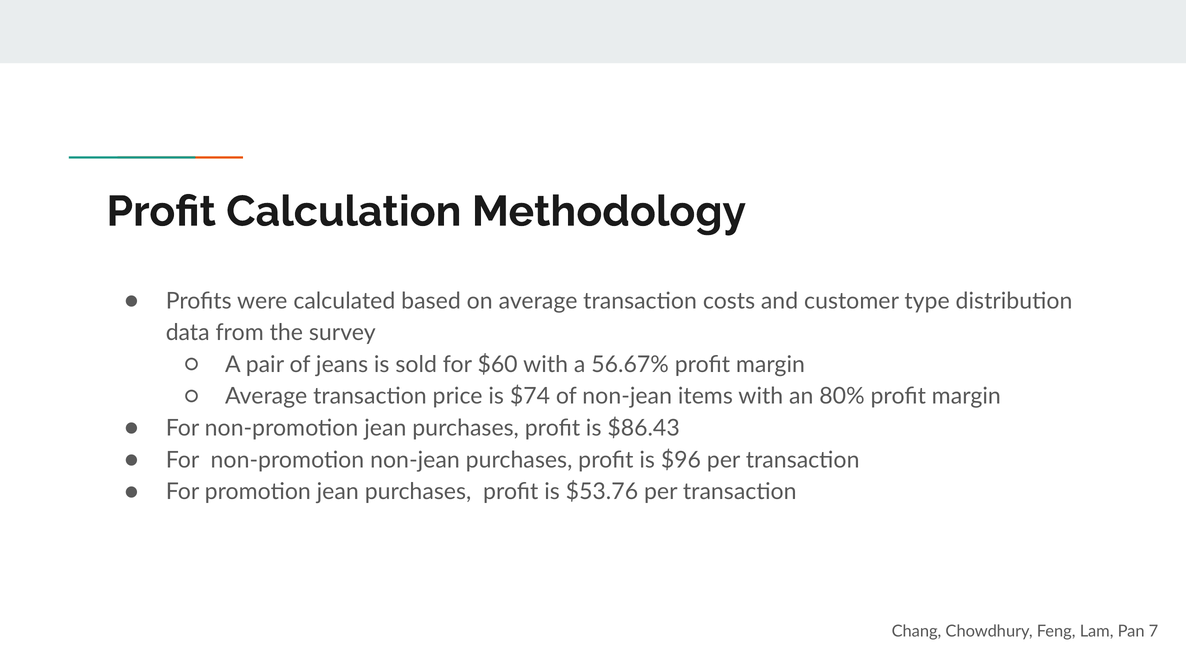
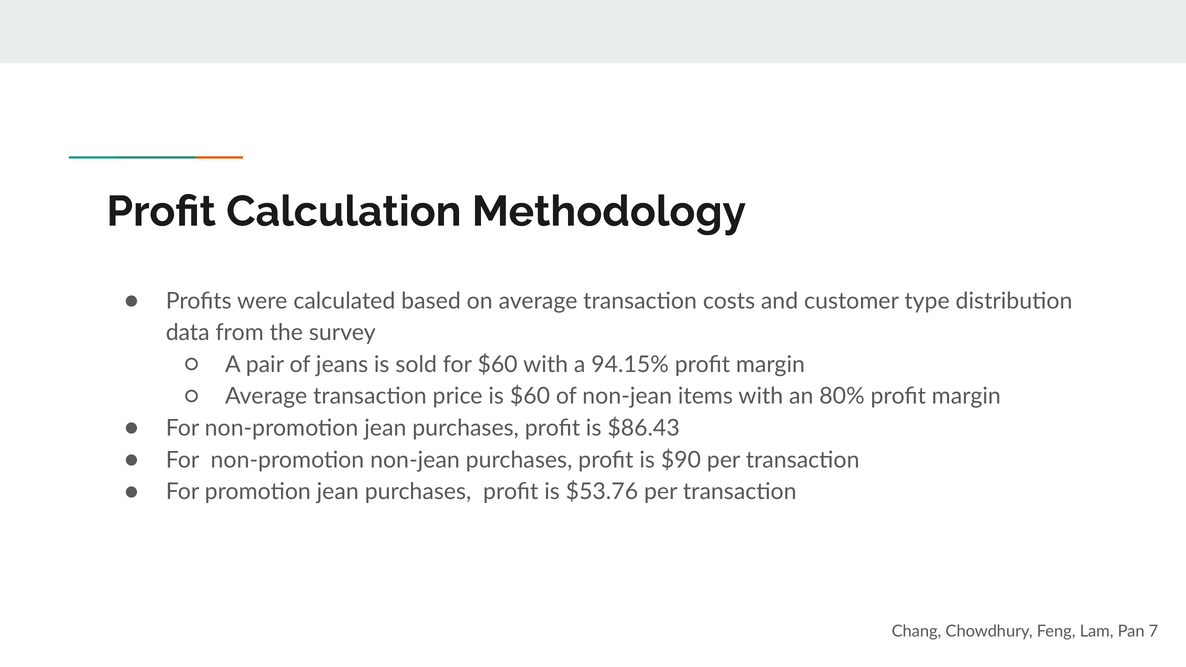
56.67%: 56.67% -> 94.15%
is $74: $74 -> $60
$96: $96 -> $90
